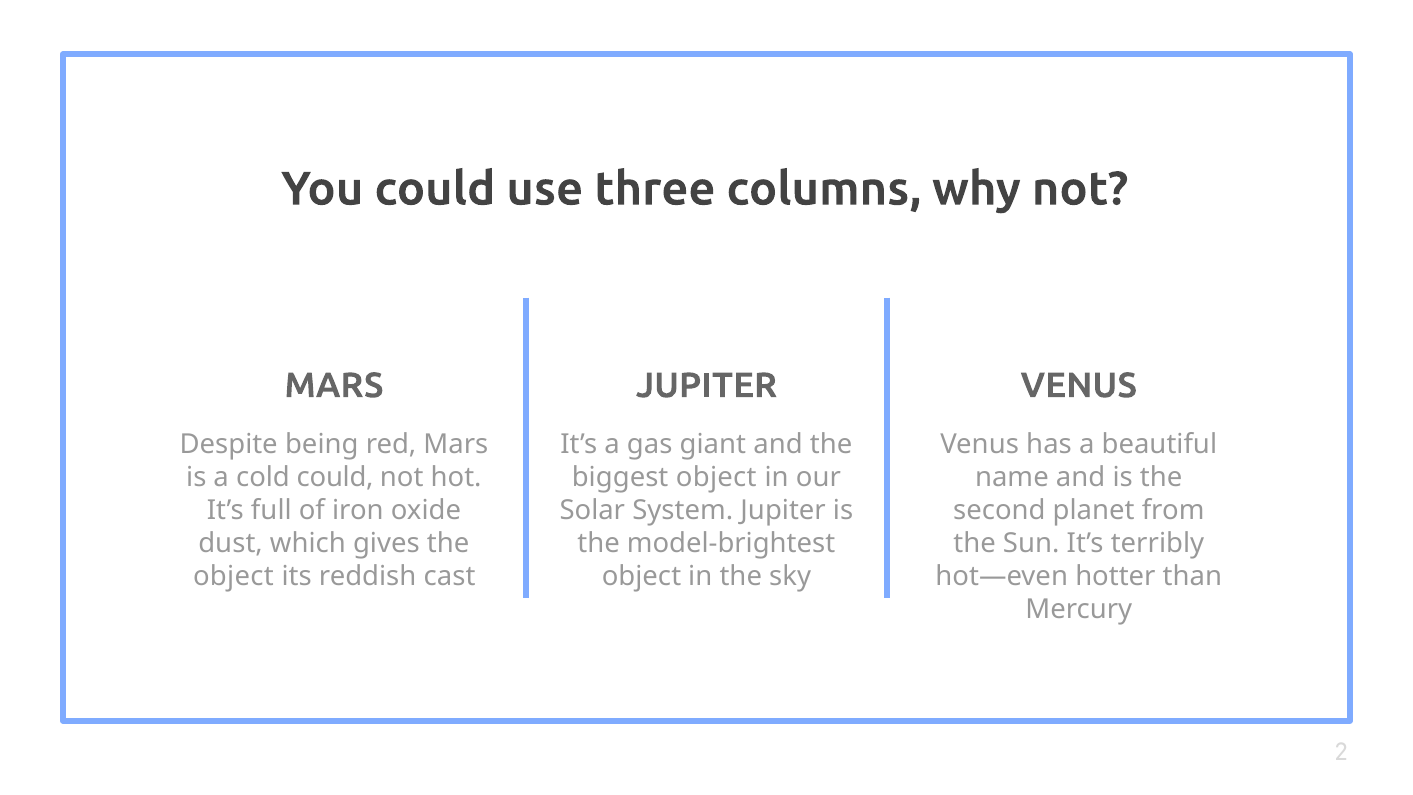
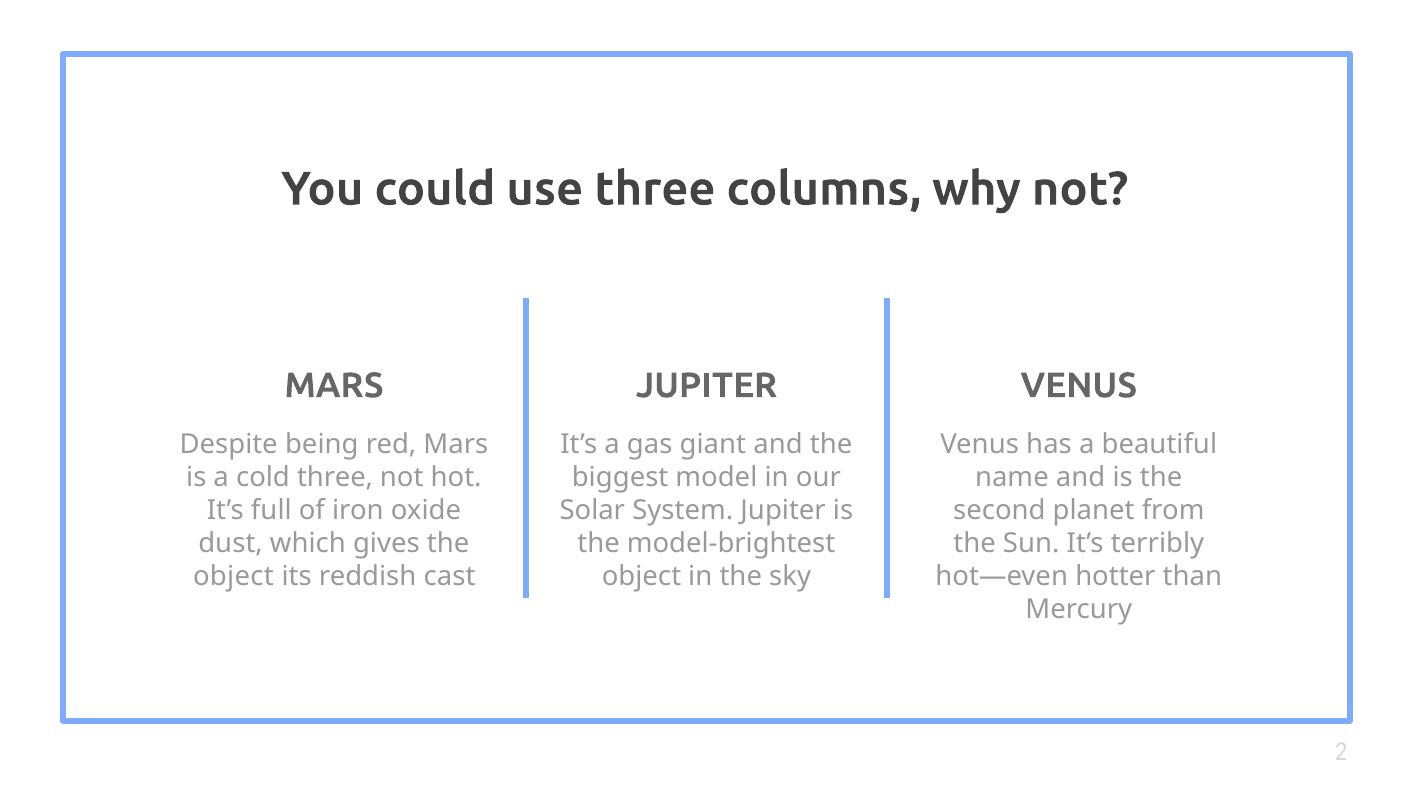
cold could: could -> three
biggest object: object -> model
